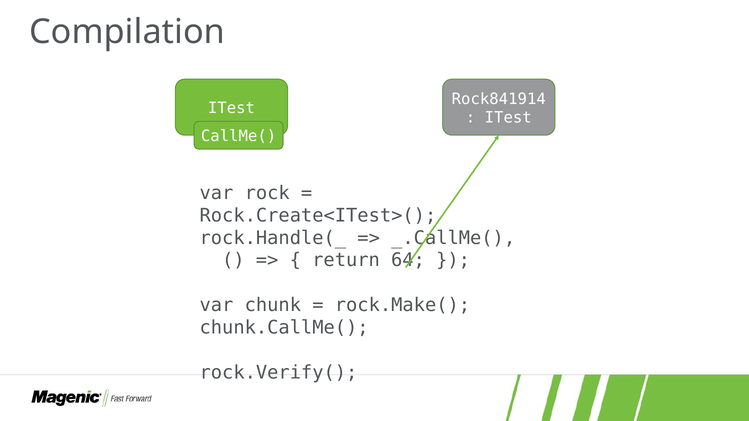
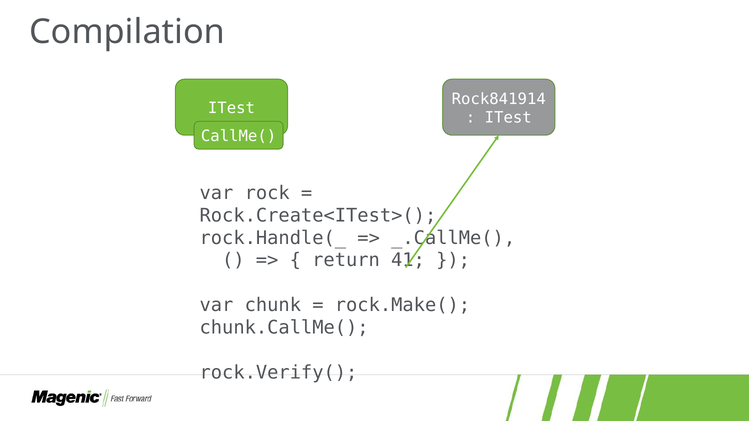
64: 64 -> 41
